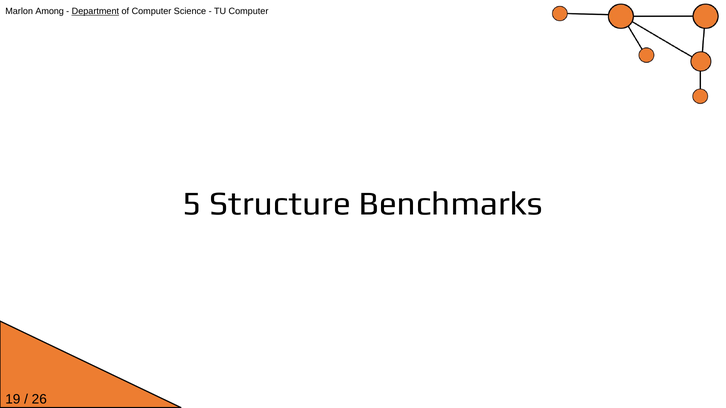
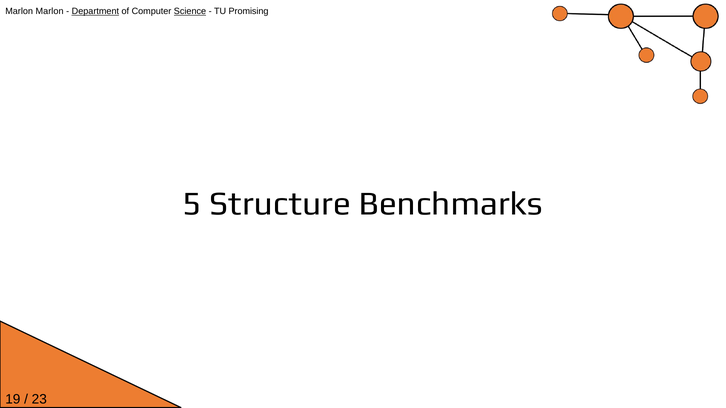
Marlon Among: Among -> Marlon
Science underline: none -> present
TU Computer: Computer -> Promising
26: 26 -> 23
